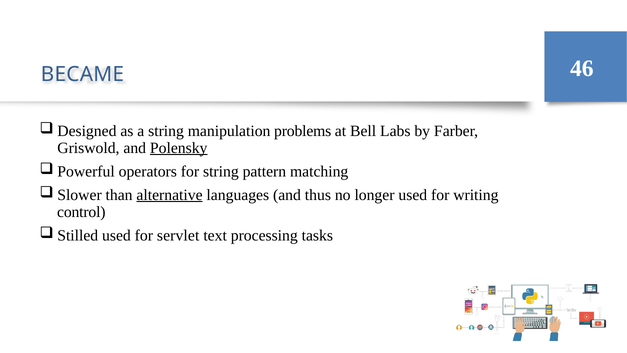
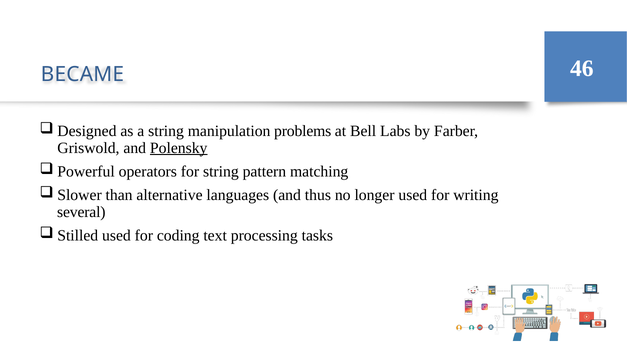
alternative underline: present -> none
control: control -> several
servlet: servlet -> coding
